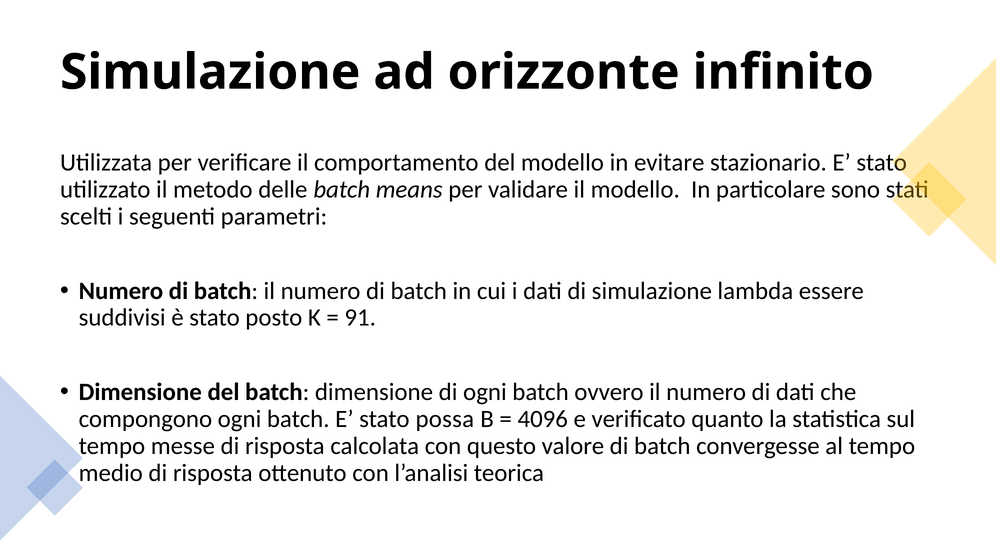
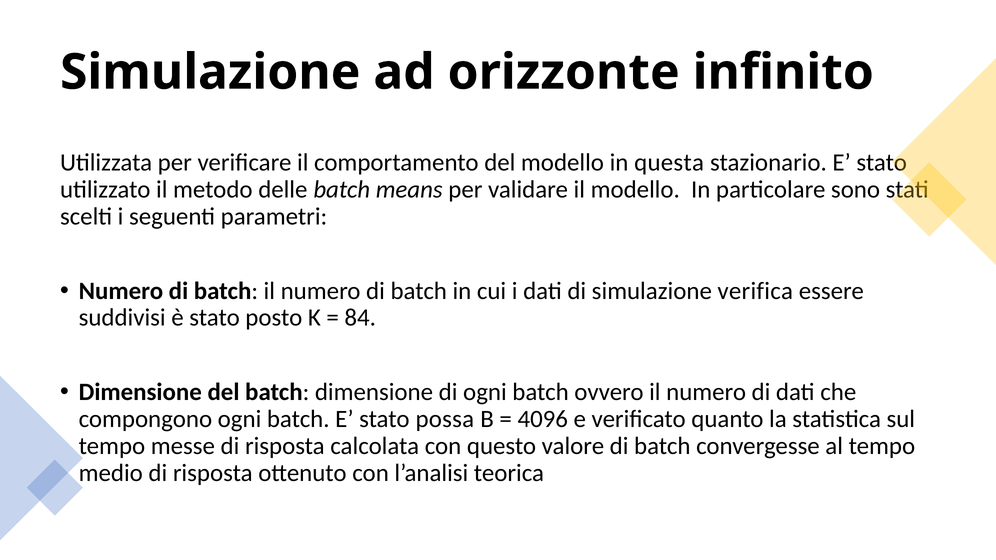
evitare: evitare -> questa
lambda: lambda -> verifica
91: 91 -> 84
